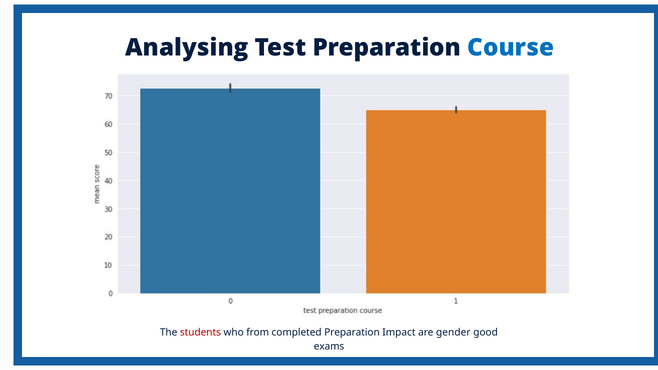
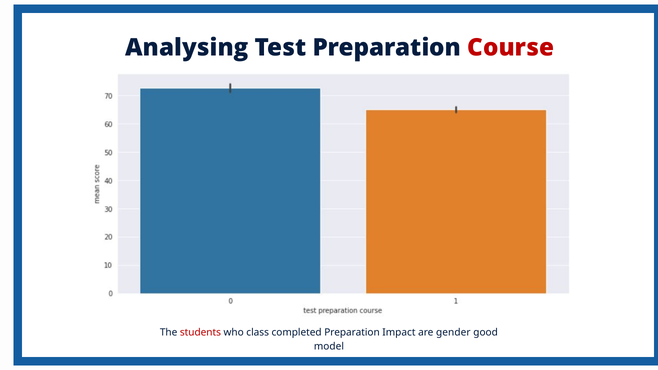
Course colour: blue -> red
from: from -> class
exams: exams -> model
